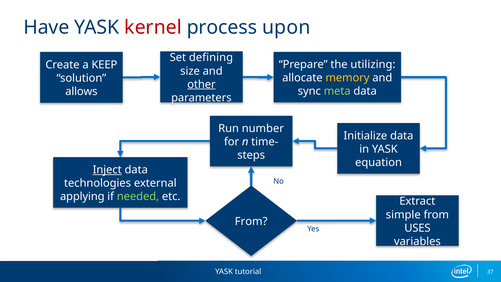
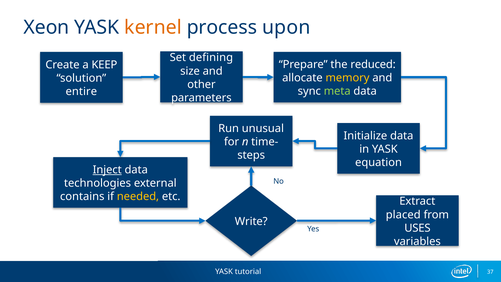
Have: Have -> Xeon
kernel colour: red -> orange
utilizing: utilizing -> reduced
other underline: present -> none
allows: allows -> entire
number: number -> unusual
applying: applying -> contains
needed colour: light green -> yellow
simple: simple -> placed
From at (251, 221): From -> Write
